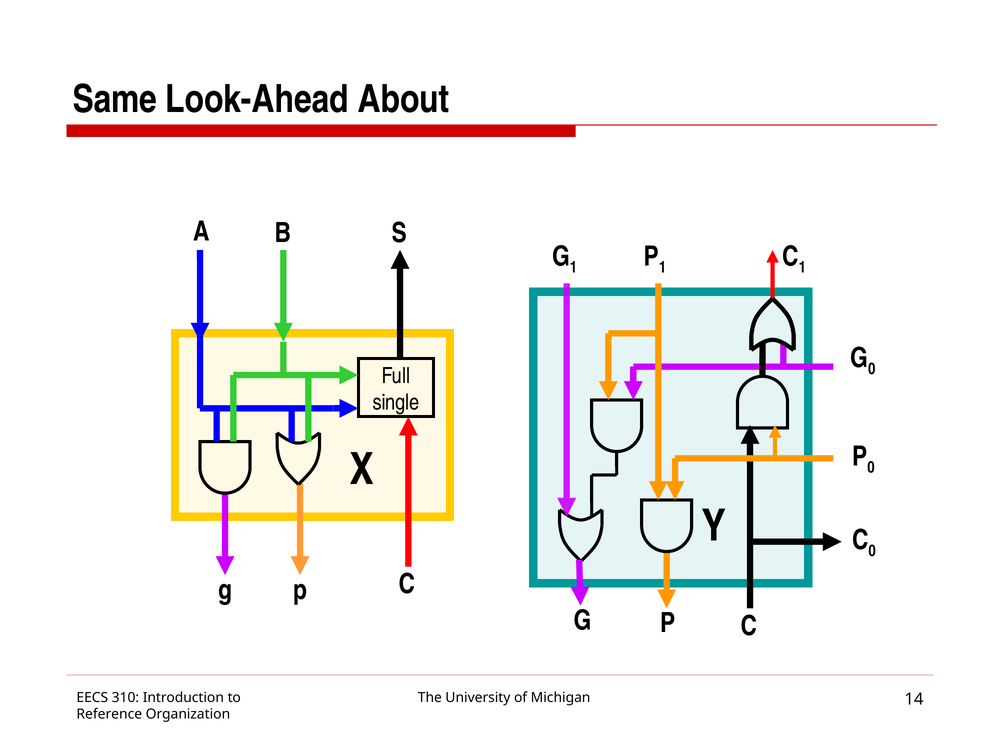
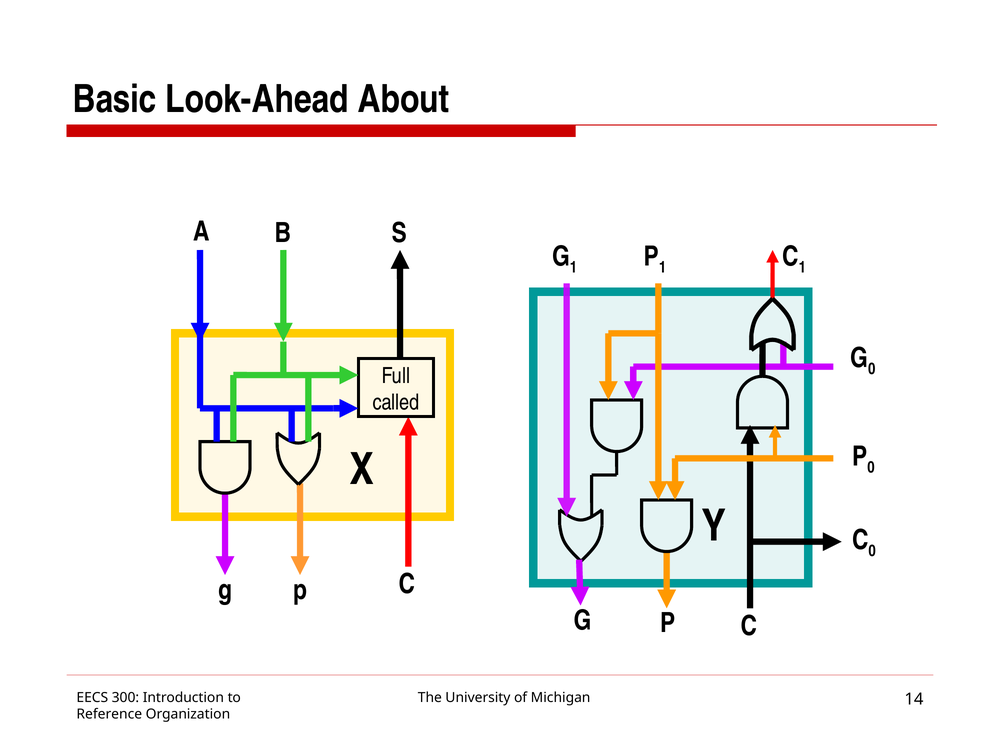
Same: Same -> Basic
single: single -> called
310: 310 -> 300
